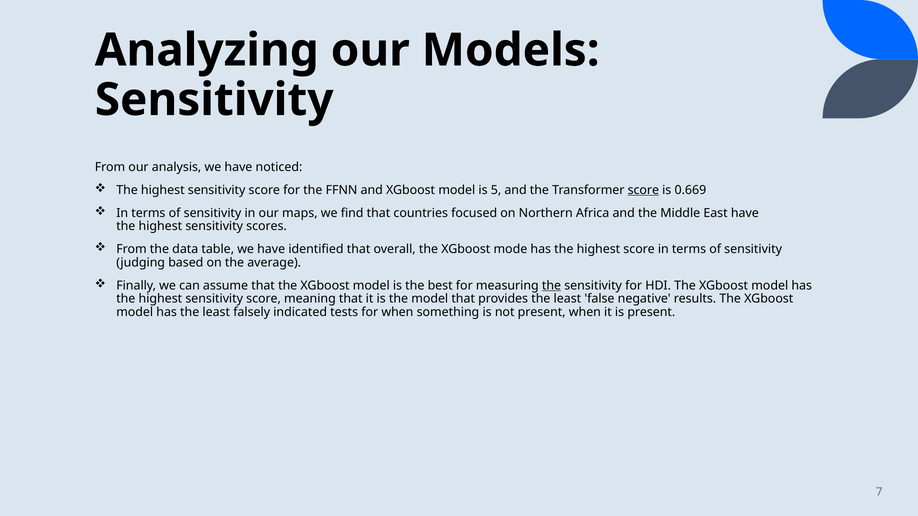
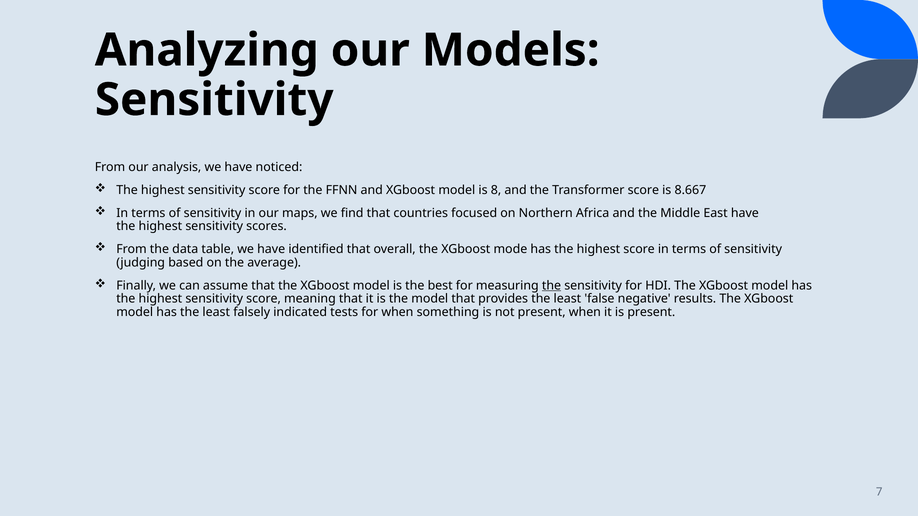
5: 5 -> 8
score at (643, 190) underline: present -> none
0.669: 0.669 -> 8.667
